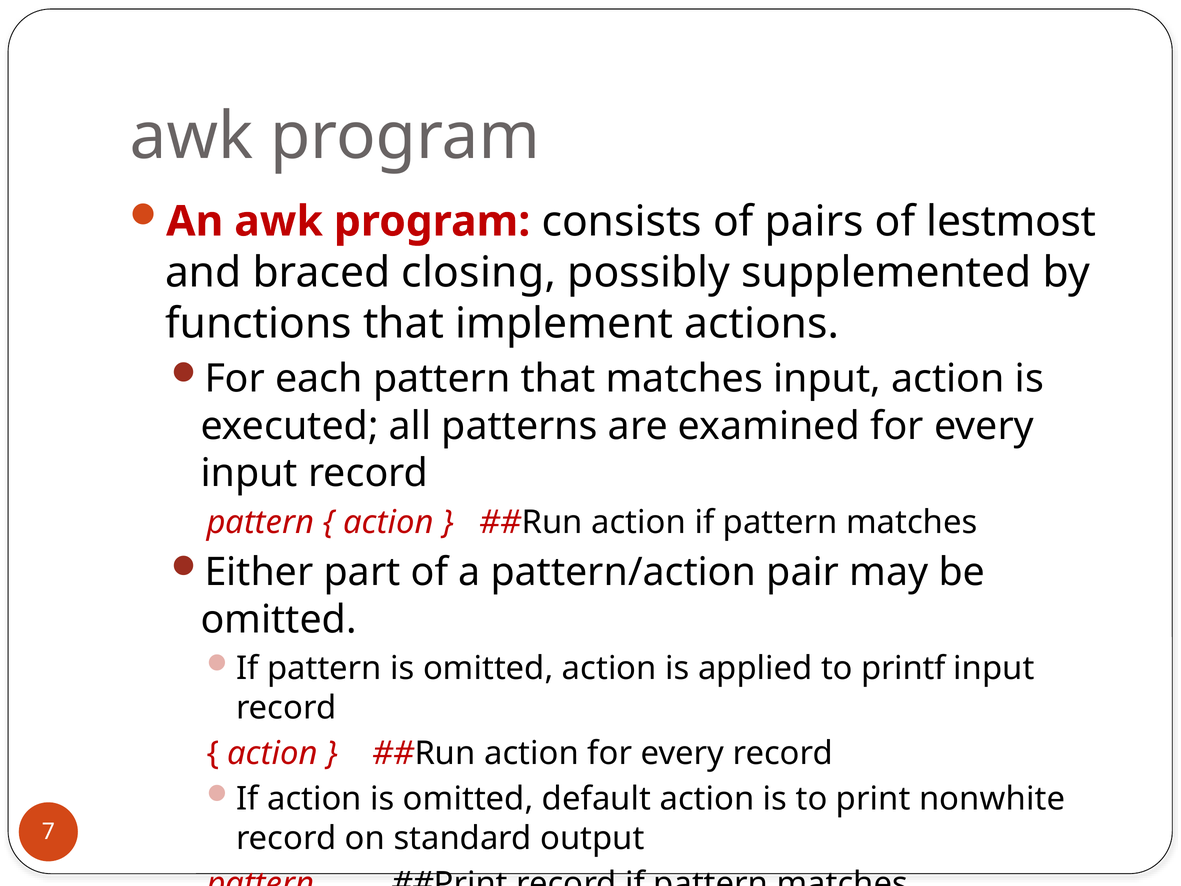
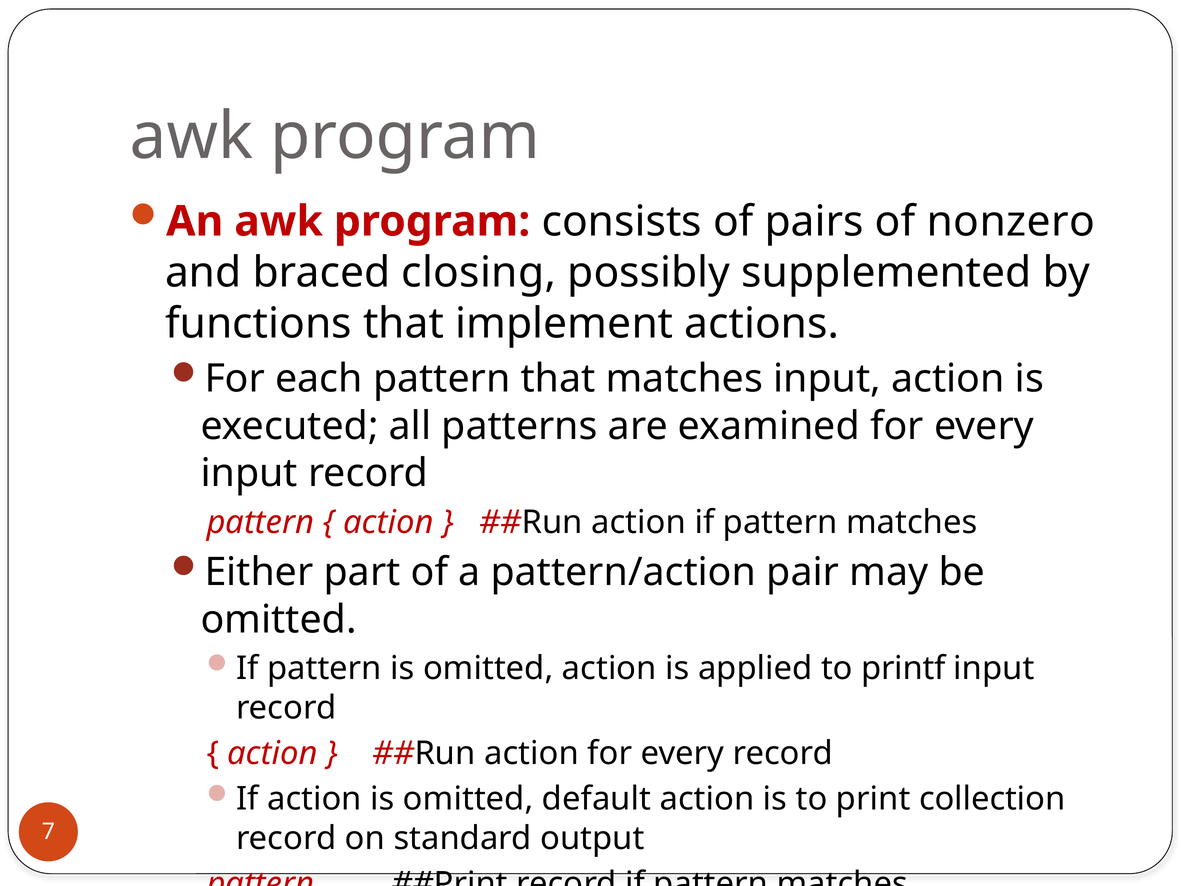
lestmost: lestmost -> nonzero
nonwhite: nonwhite -> collection
